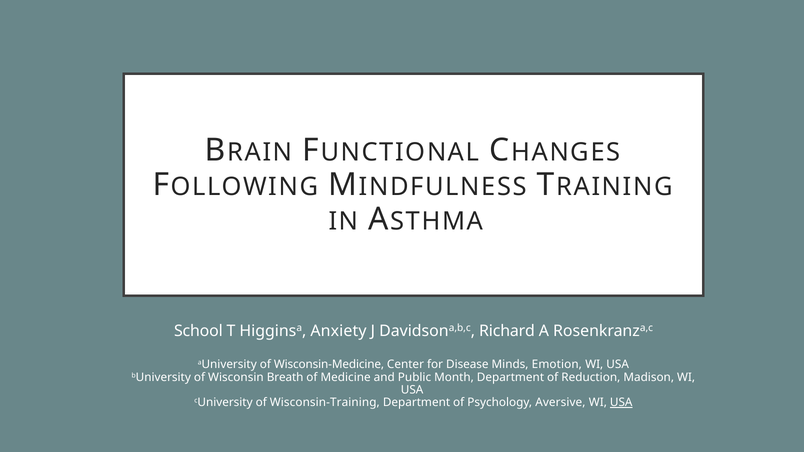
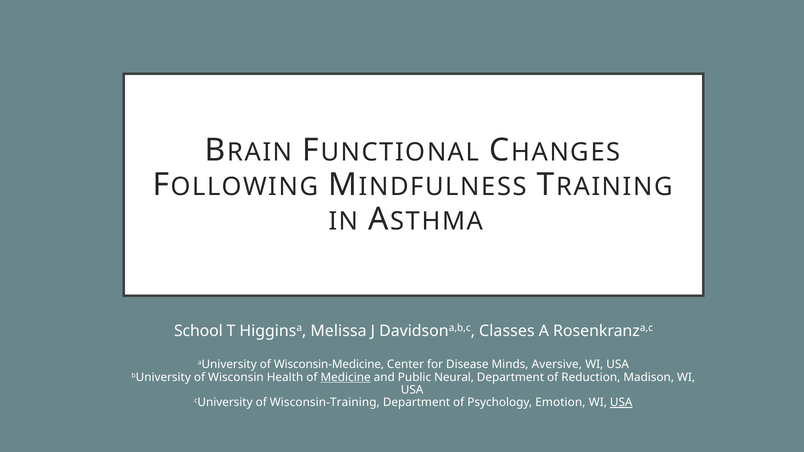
Anxiety: Anxiety -> Melissa
Richard: Richard -> Classes
Emotion: Emotion -> Aversive
Breath: Breath -> Health
Medicine underline: none -> present
Month: Month -> Neural
Aversive: Aversive -> Emotion
